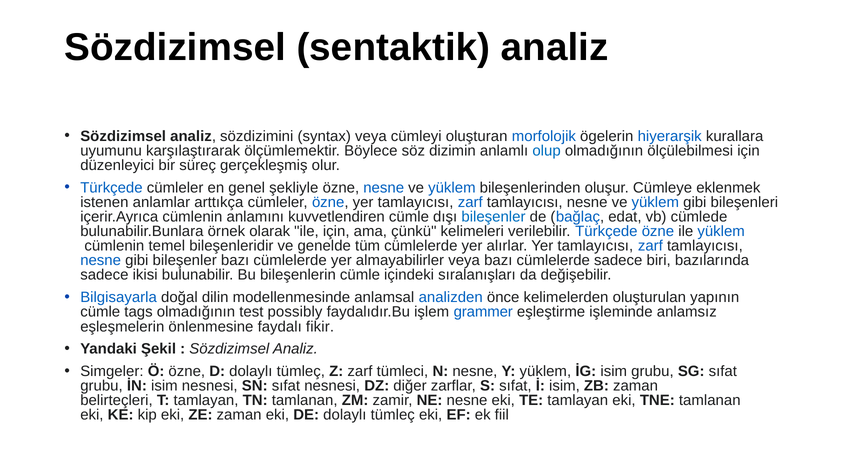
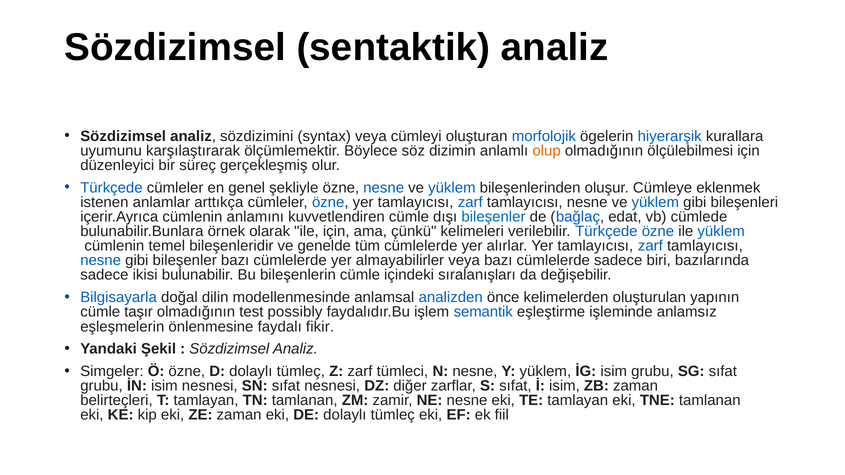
olup colour: blue -> orange
tags: tags -> taşır
grammer: grammer -> semantik
